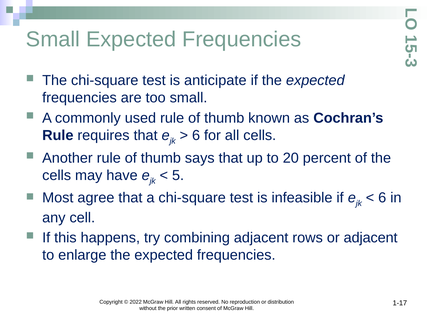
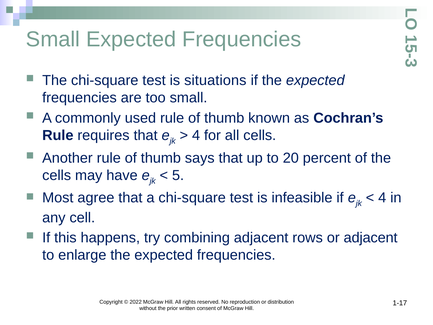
anticipate: anticipate -> situations
6 at (196, 135): 6 -> 4
6 at (382, 198): 6 -> 4
